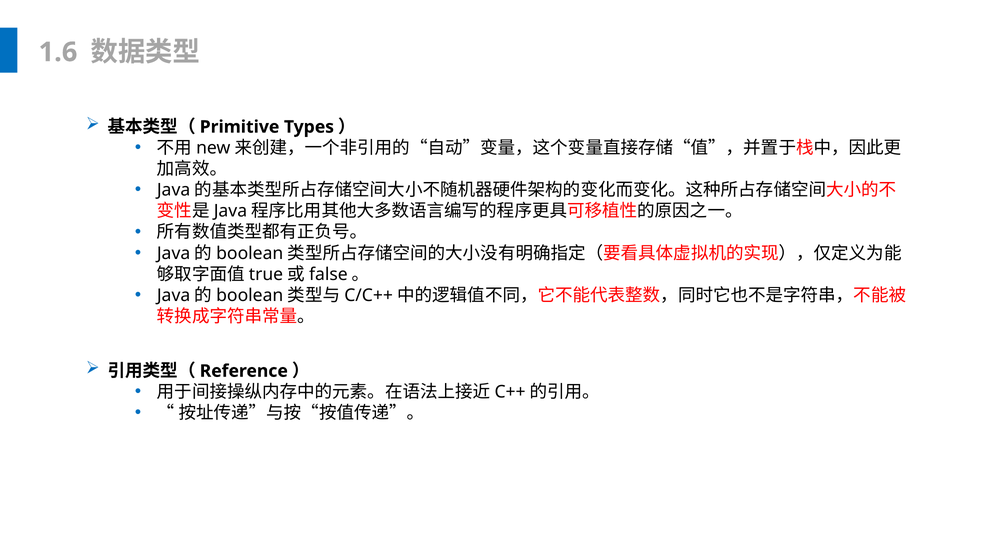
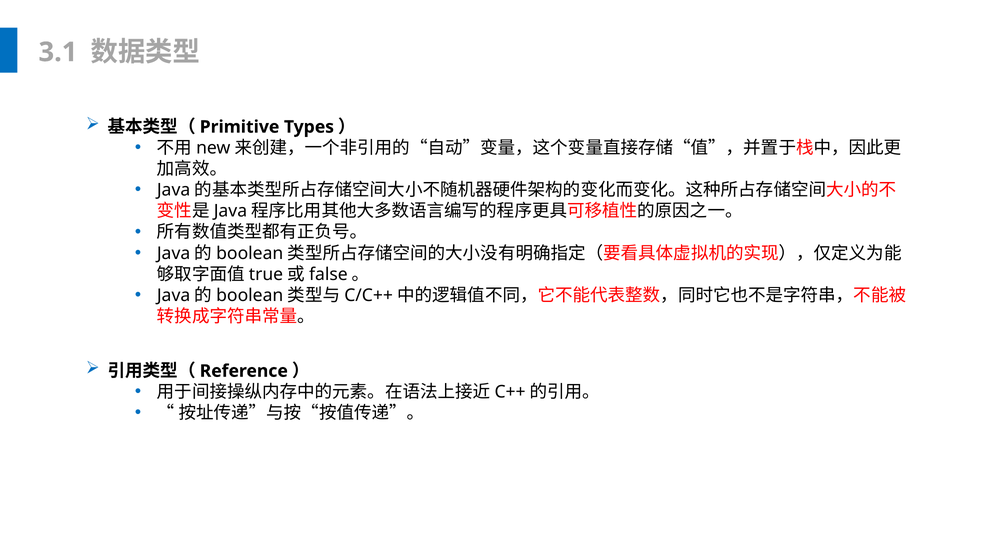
1.6: 1.6 -> 3.1
